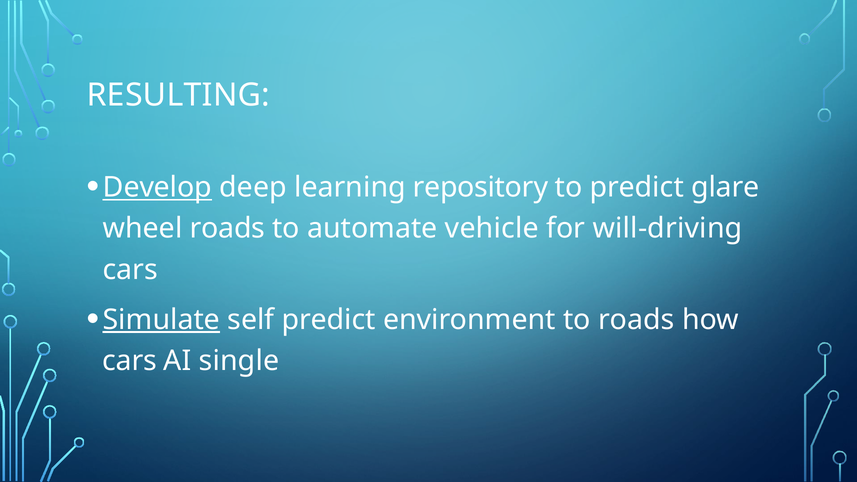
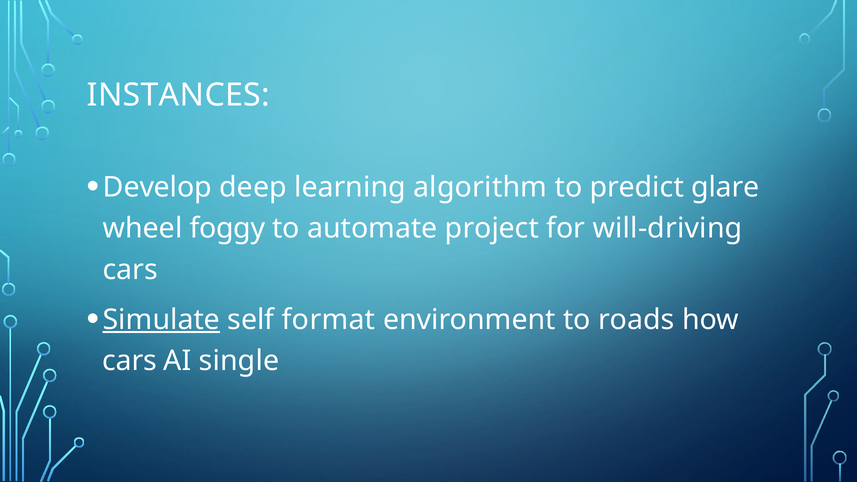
RESULTING: RESULTING -> INSTANCES
Develop underline: present -> none
repository: repository -> algorithm
wheel roads: roads -> foggy
vehicle: vehicle -> project
self predict: predict -> format
